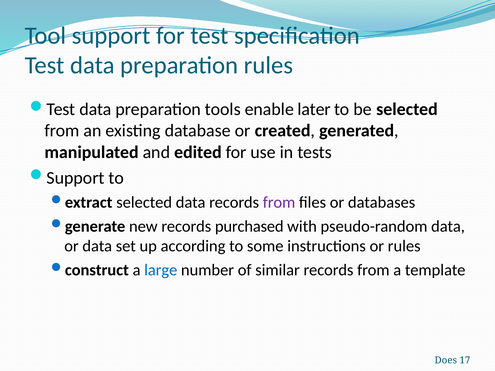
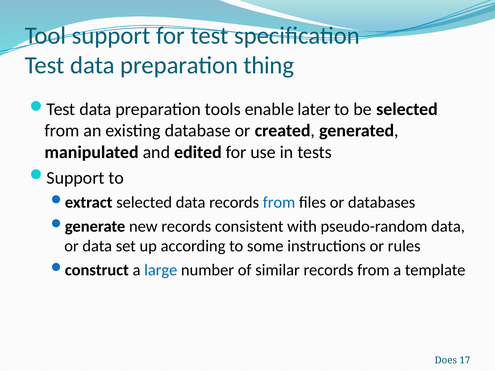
preparation rules: rules -> thing
from at (279, 203) colour: purple -> blue
purchased: purchased -> consistent
